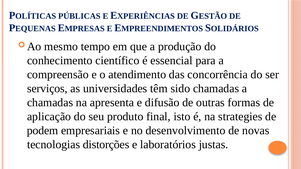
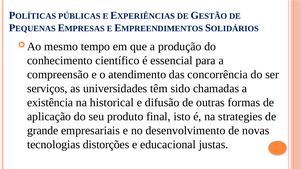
chamadas at (50, 103): chamadas -> existência
apresenta: apresenta -> historical
podem: podem -> grande
laboratórios: laboratórios -> educacional
